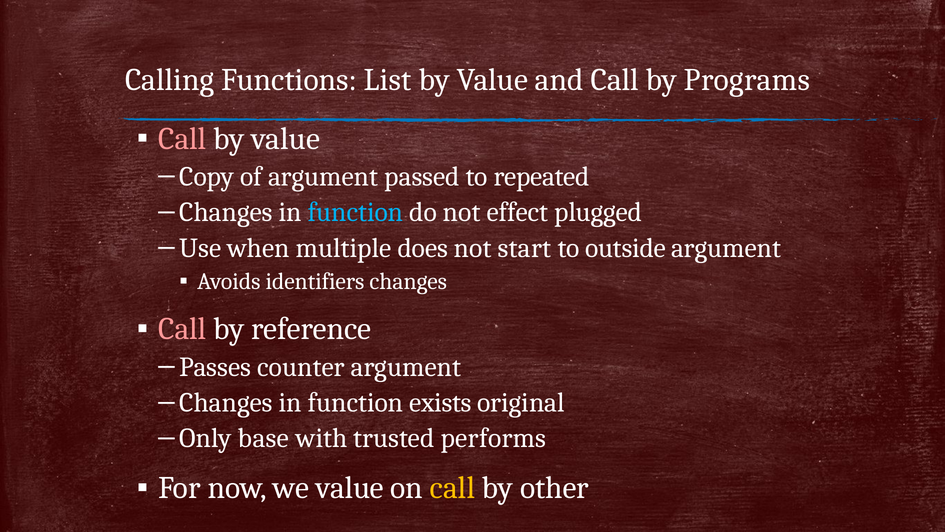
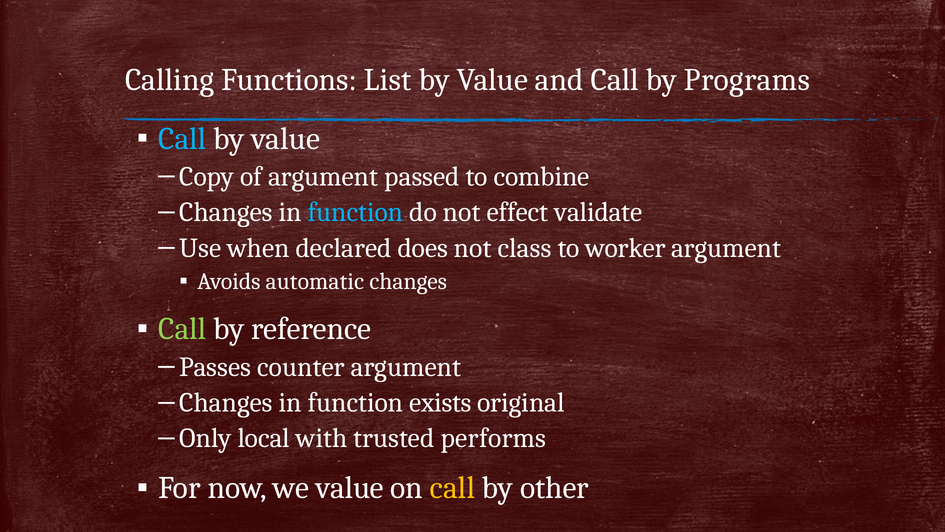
Call at (182, 139) colour: pink -> light blue
repeated: repeated -> combine
plugged: plugged -> validate
multiple: multiple -> declared
start: start -> class
outside: outside -> worker
identifiers: identifiers -> automatic
Call at (182, 329) colour: pink -> light green
base: base -> local
